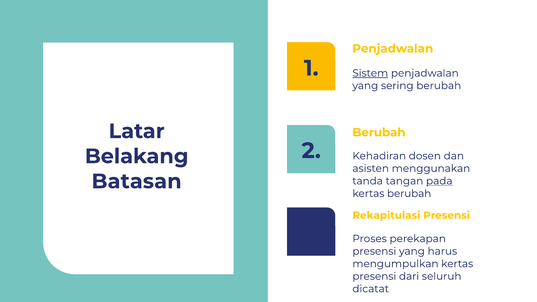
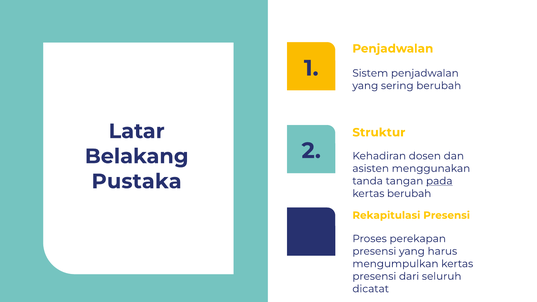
Sistem underline: present -> none
Berubah at (379, 132): Berubah -> Struktur
Batasan: Batasan -> Pustaka
